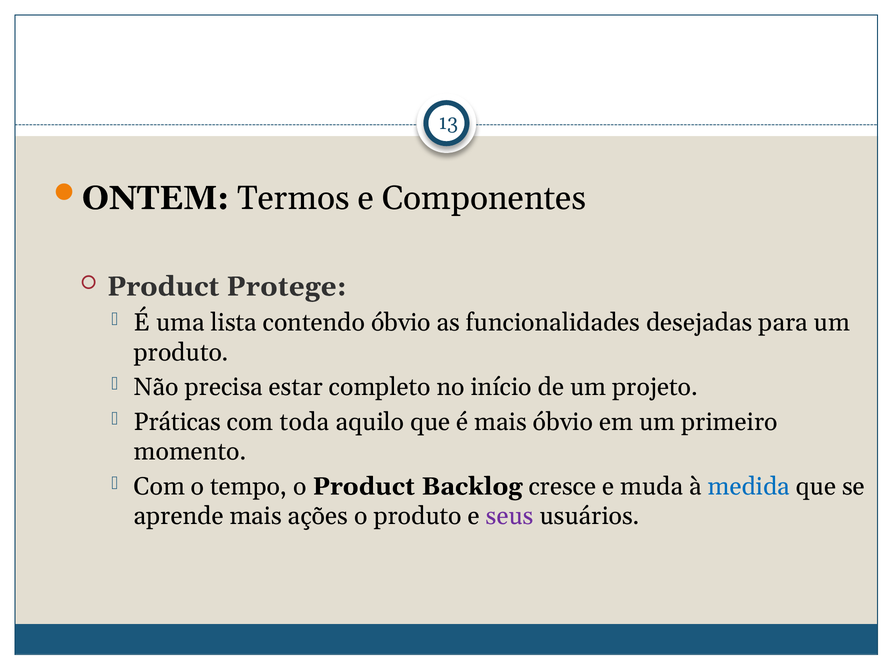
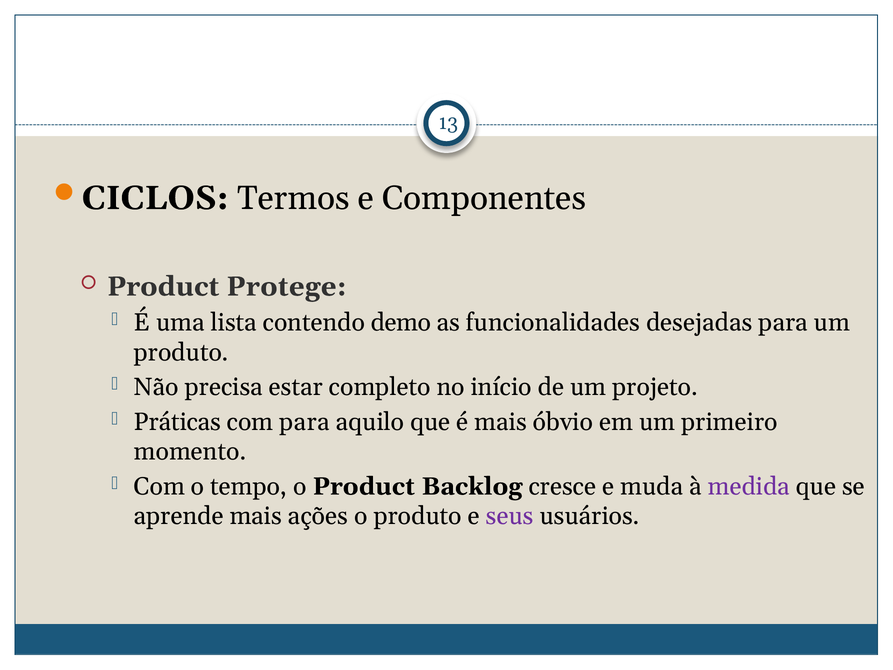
ONTEM: ONTEM -> CICLOS
contendo óbvio: óbvio -> demo
com toda: toda -> para
medida colour: blue -> purple
